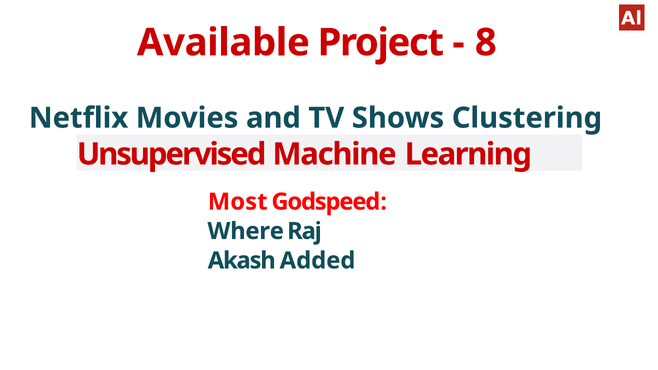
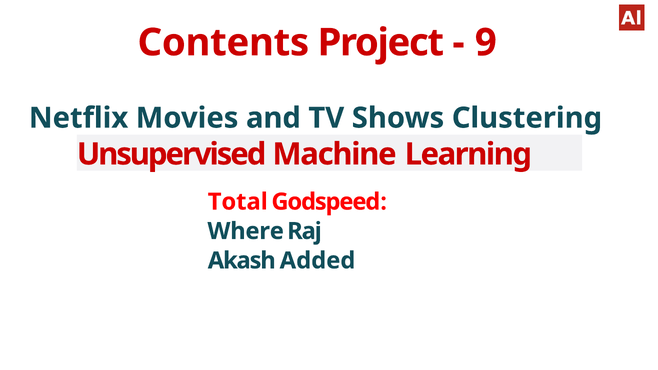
Available: Available -> Contents
8: 8 -> 9
Most: Most -> Total
